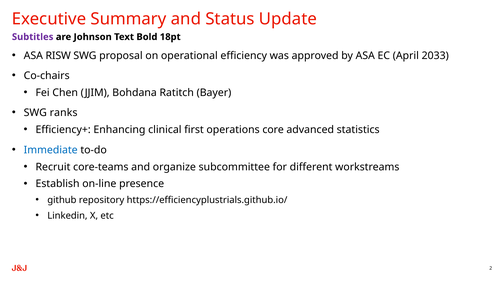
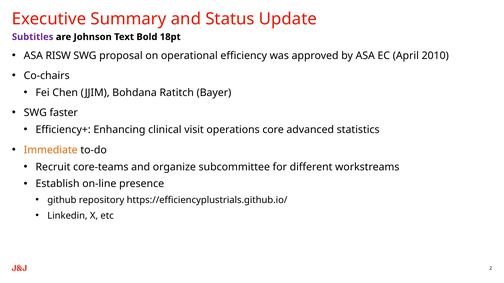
2033: 2033 -> 2010
ranks: ranks -> faster
first: first -> visit
Immediate colour: blue -> orange
